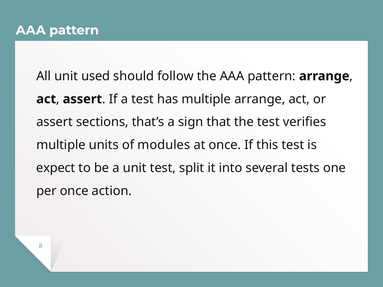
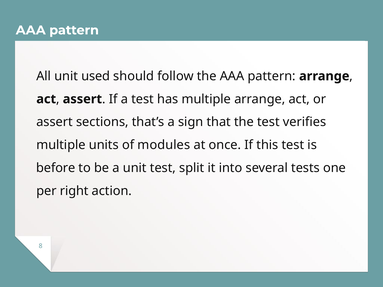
expect: expect -> before
per once: once -> right
